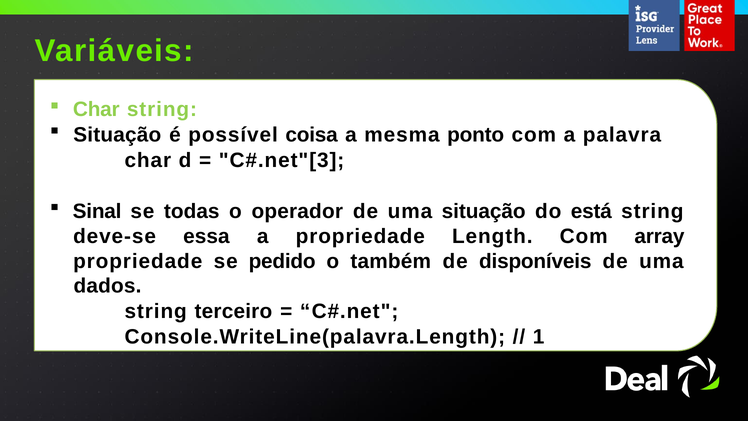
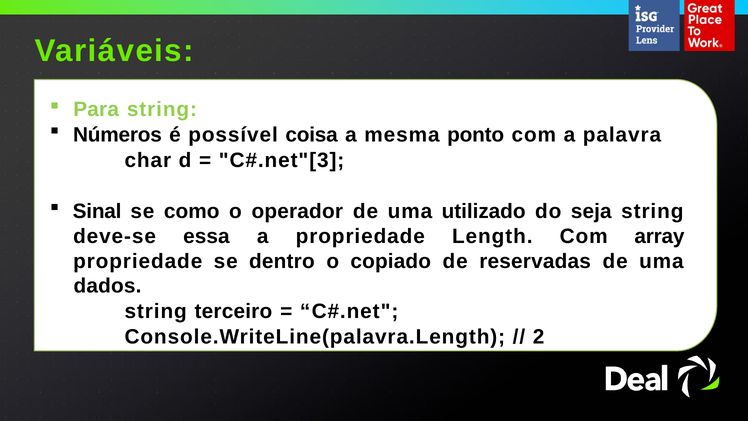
Char at (96, 109): Char -> Para
Situação at (117, 135): Situação -> Números
todas: todas -> como
uma situação: situação -> utilizado
está: está -> seja
pedido: pedido -> dentro
também: também -> copiado
disponíveis: disponíveis -> reservadas
1: 1 -> 2
